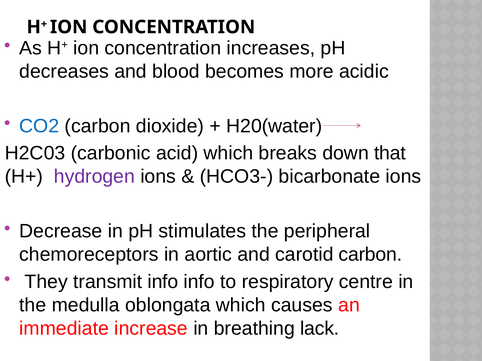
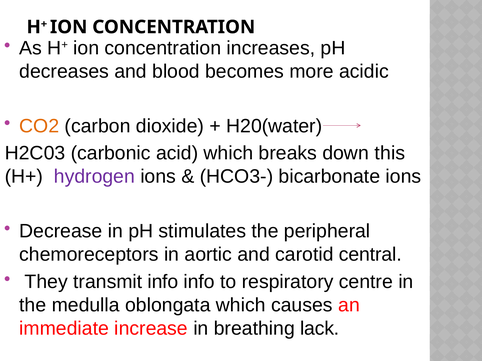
CO2 colour: blue -> orange
that: that -> this
carotid carbon: carbon -> central
